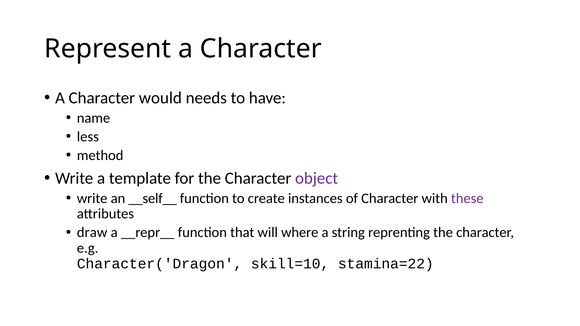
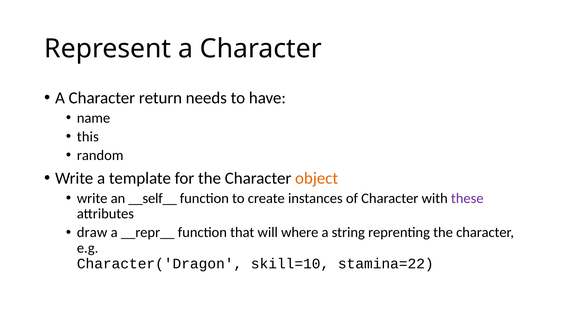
would: would -> return
less: less -> this
method: method -> random
object colour: purple -> orange
